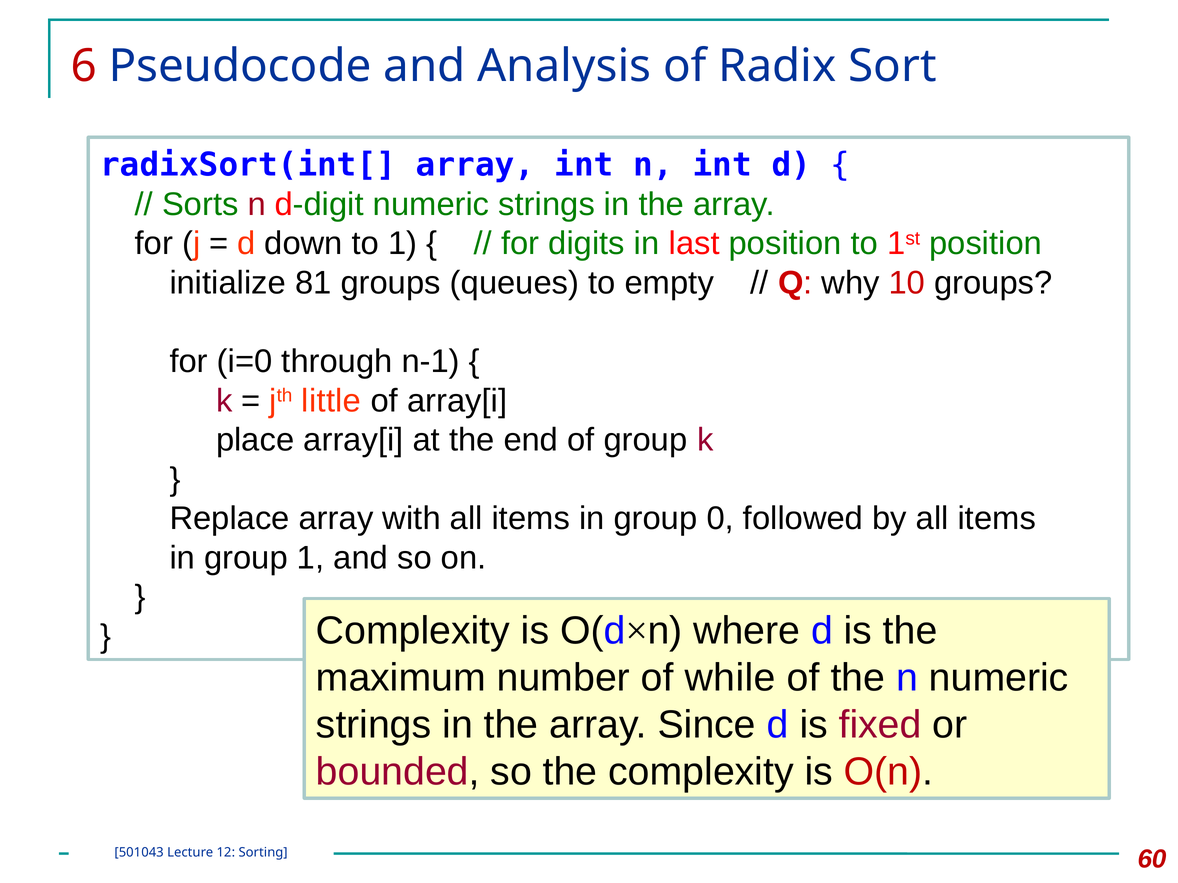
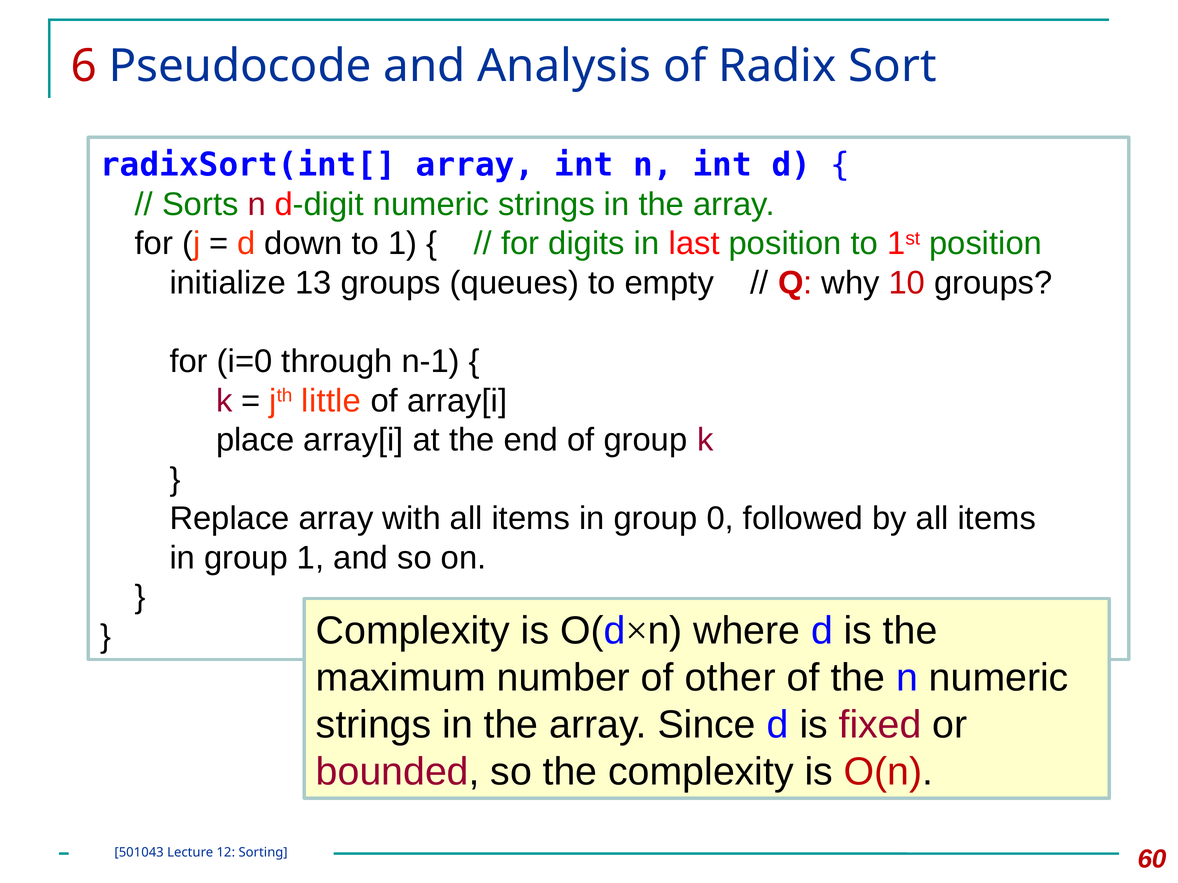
81: 81 -> 13
while: while -> other
